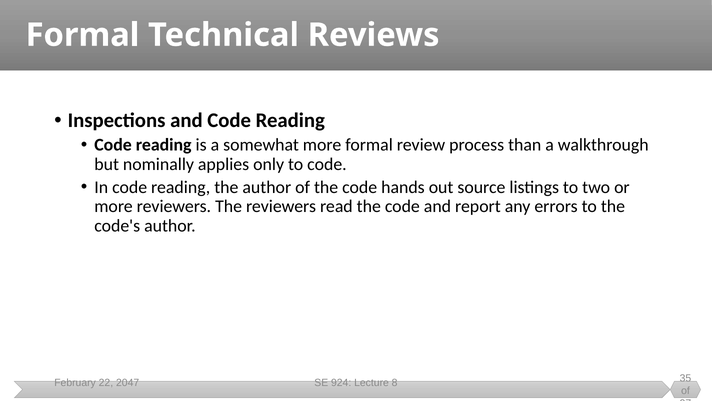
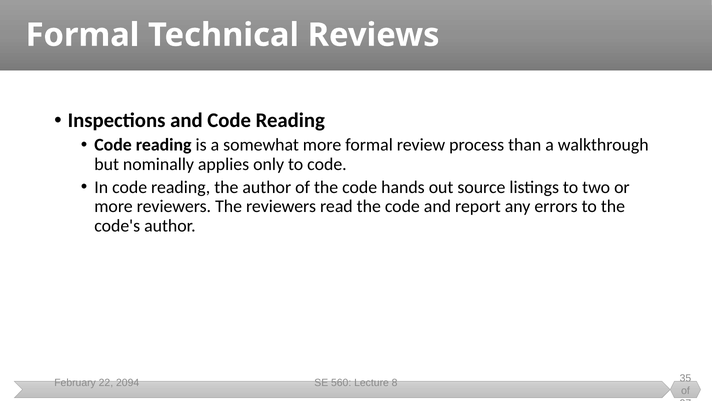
2047: 2047 -> 2094
924: 924 -> 560
